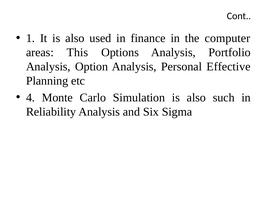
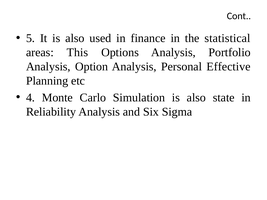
1: 1 -> 5
computer: computer -> statistical
such: such -> state
